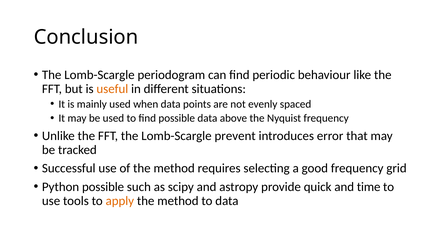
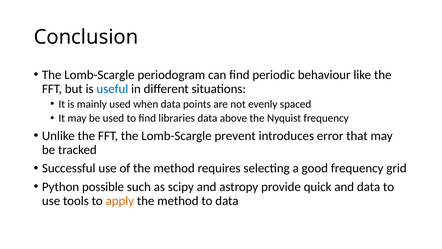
useful colour: orange -> blue
find possible: possible -> libraries
and time: time -> data
